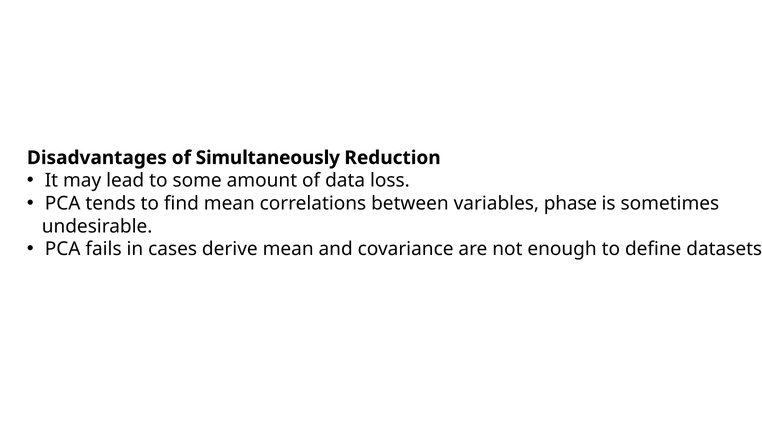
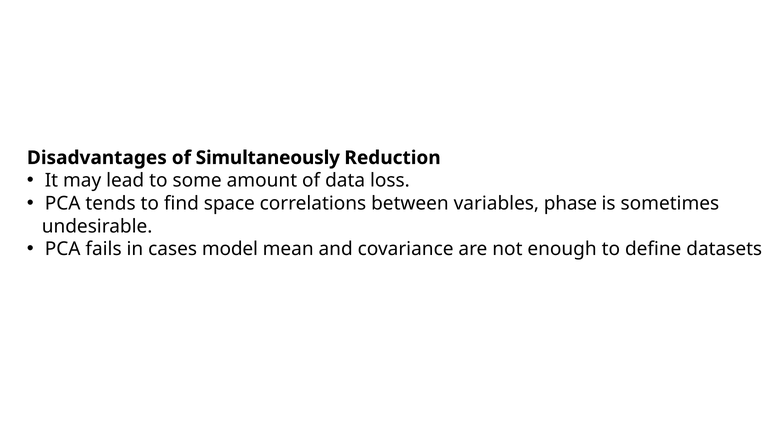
find mean: mean -> space
derive: derive -> model
